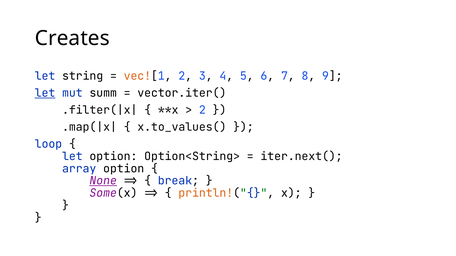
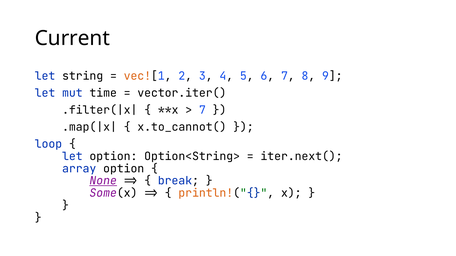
Creates: Creates -> Current
let at (45, 93) underline: present -> none
summ: summ -> time
2 at (202, 110): 2 -> 7
x.to_values(: x.to_values( -> x.to_cannot(
